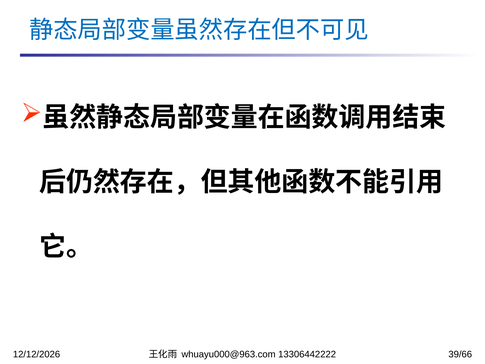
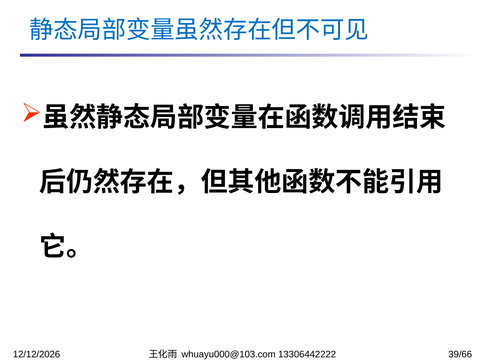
whuayu000@963.com: whuayu000@963.com -> whuayu000@103.com
